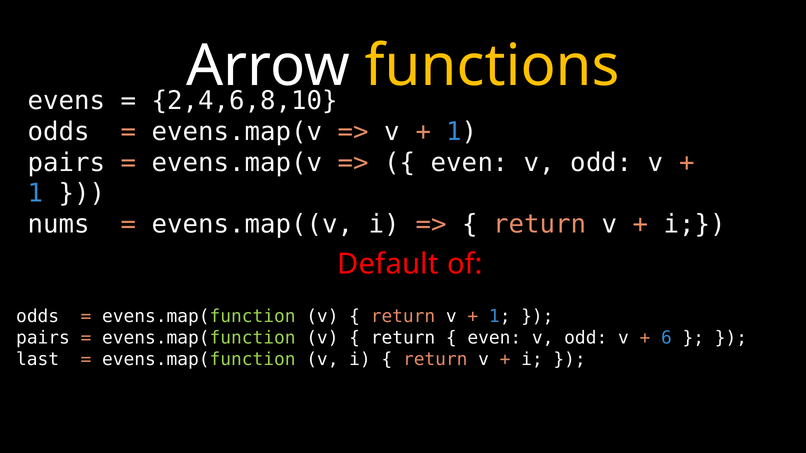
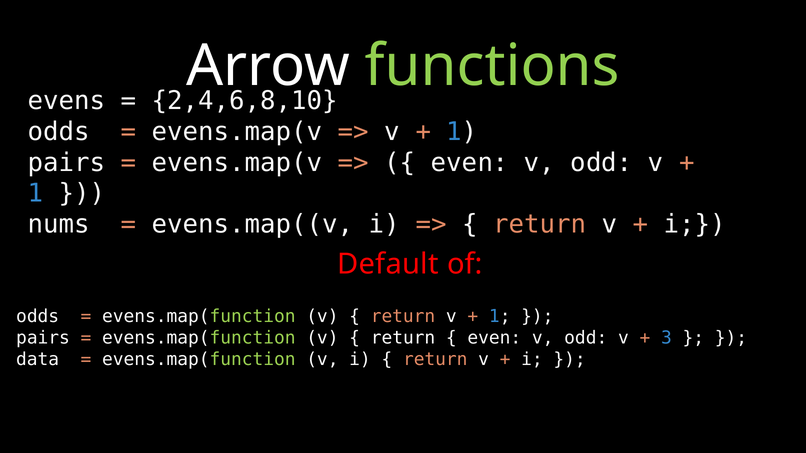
functions colour: yellow -> light green
6: 6 -> 3
last: last -> data
